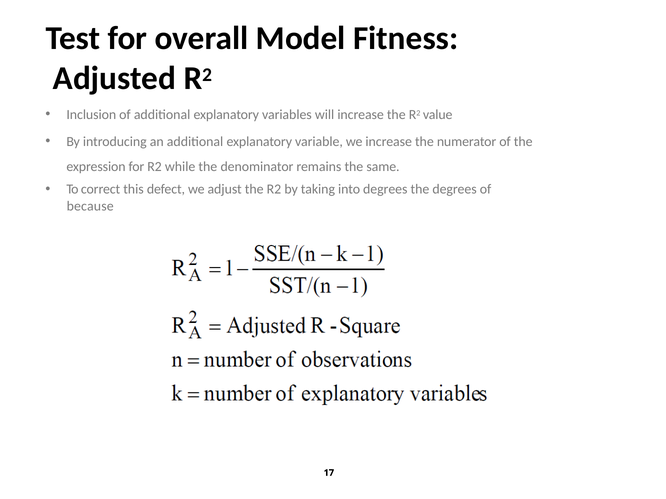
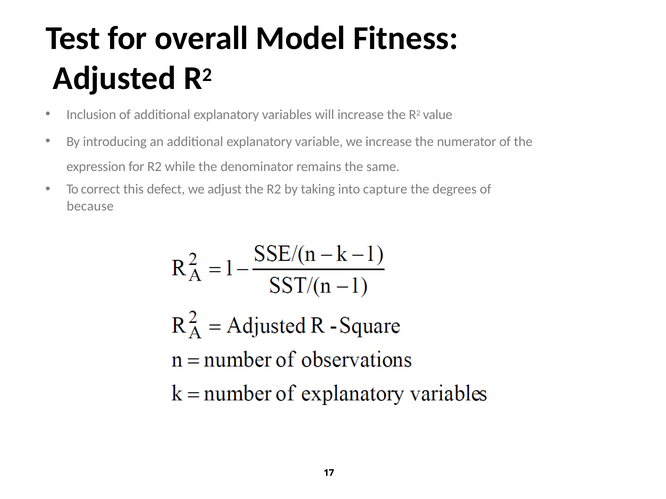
into degrees: degrees -> capture
